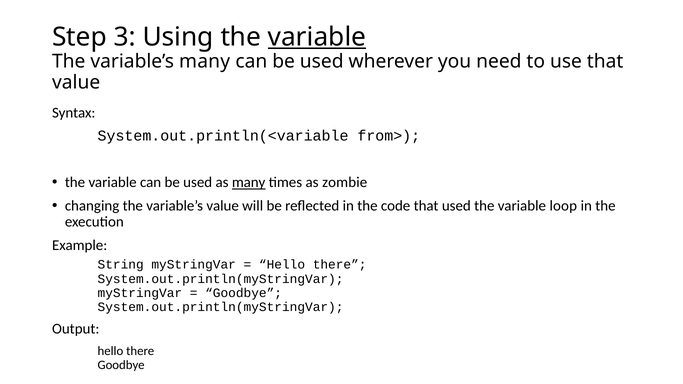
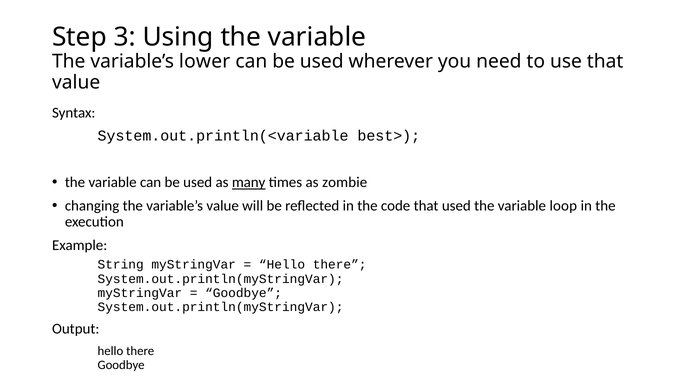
variable at (317, 37) underline: present -> none
variable’s many: many -> lower
from>: from> -> best>
